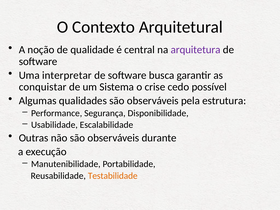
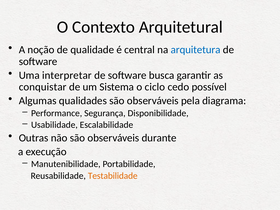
arquitetura colour: purple -> blue
crise: crise -> ciclo
estrutura: estrutura -> diagrama
